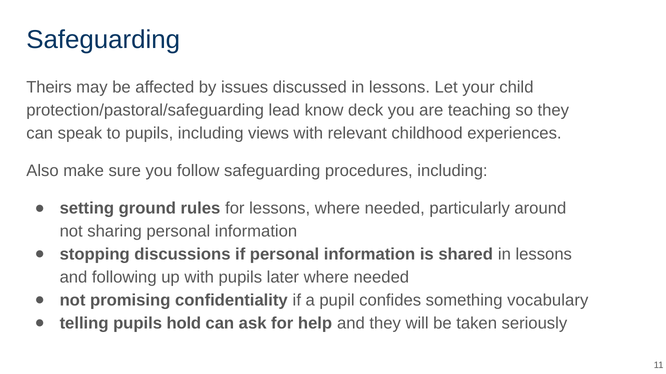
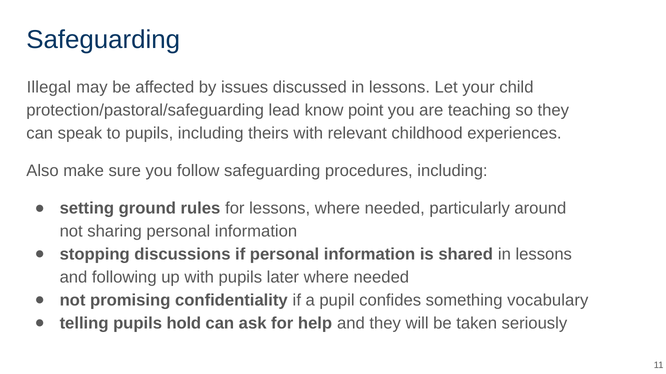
Theirs: Theirs -> Illegal
deck: deck -> point
views: views -> theirs
